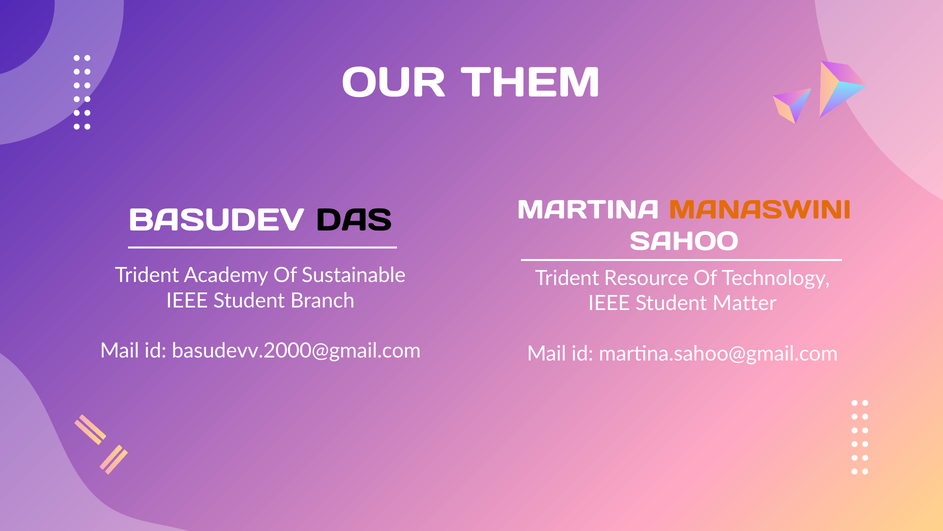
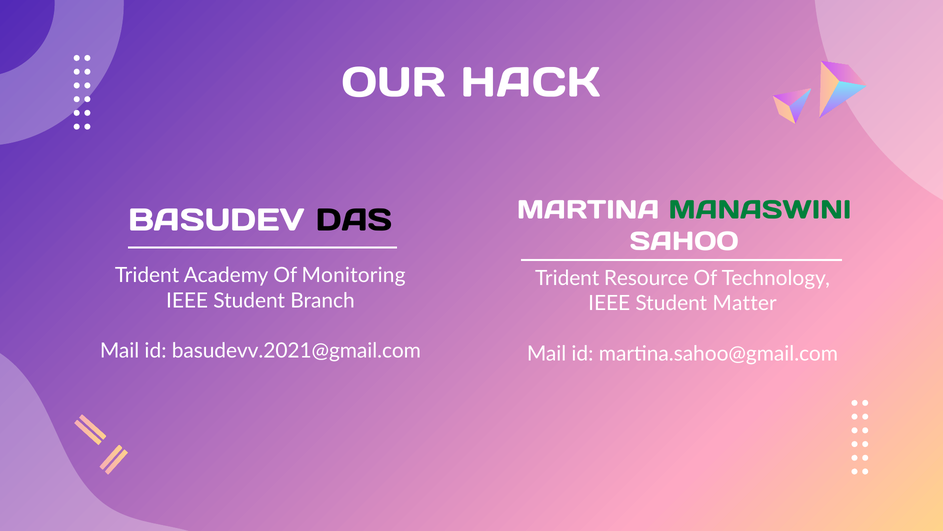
THEM: THEM -> HACK
MANASWINI colour: orange -> green
Sustainable: Sustainable -> Monitoring
basudevv.2000@gmail.com: basudevv.2000@gmail.com -> basudevv.2021@gmail.com
